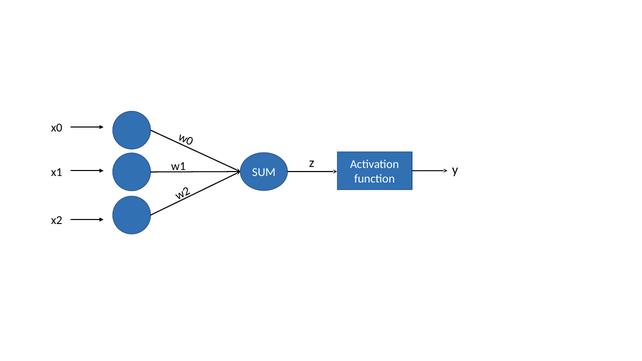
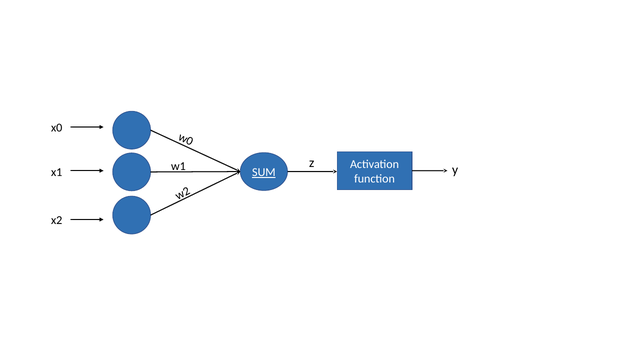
SUM underline: none -> present
